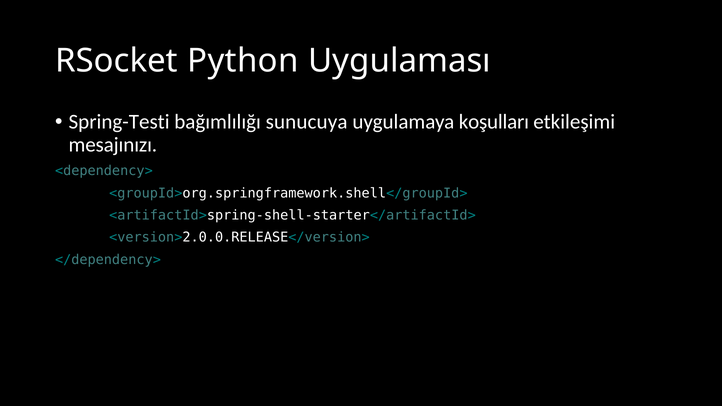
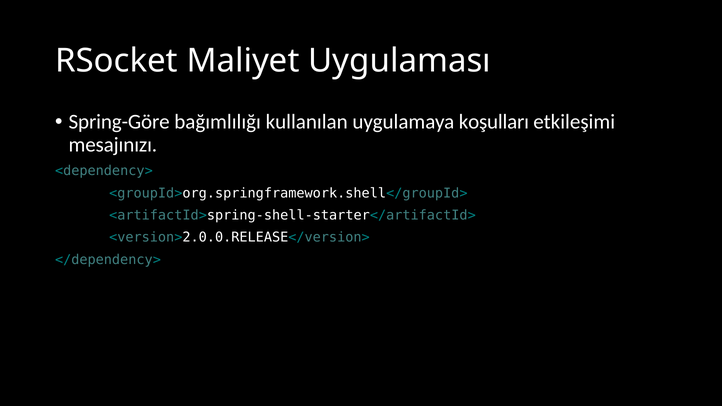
Python: Python -> Maliyet
Spring-Testi: Spring-Testi -> Spring-Göre
sunucuya: sunucuya -> kullanılan
